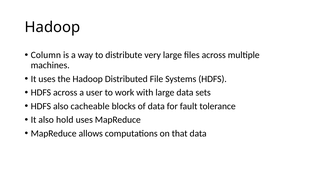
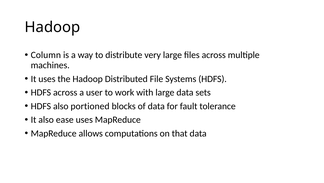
cacheable: cacheable -> portioned
hold: hold -> ease
